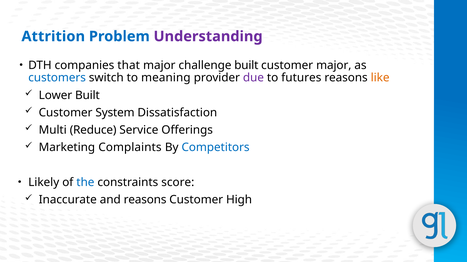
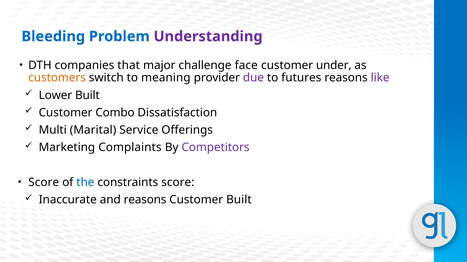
Attrition: Attrition -> Bleeding
challenge built: built -> face
customer major: major -> under
customers colour: blue -> orange
like colour: orange -> purple
System: System -> Combo
Reduce: Reduce -> Marital
Competitors colour: blue -> purple
Likely at (44, 183): Likely -> Score
Customer High: High -> Built
